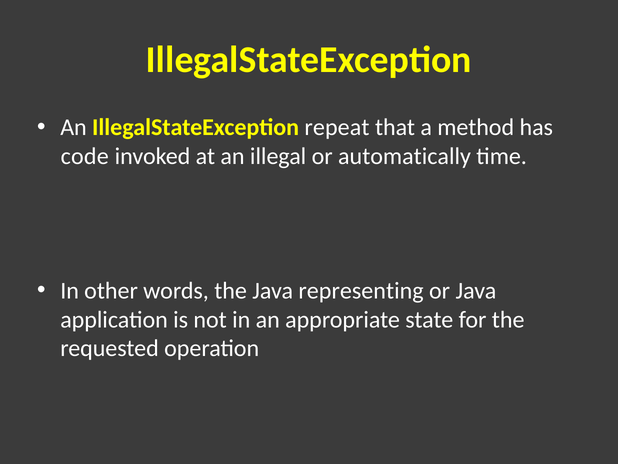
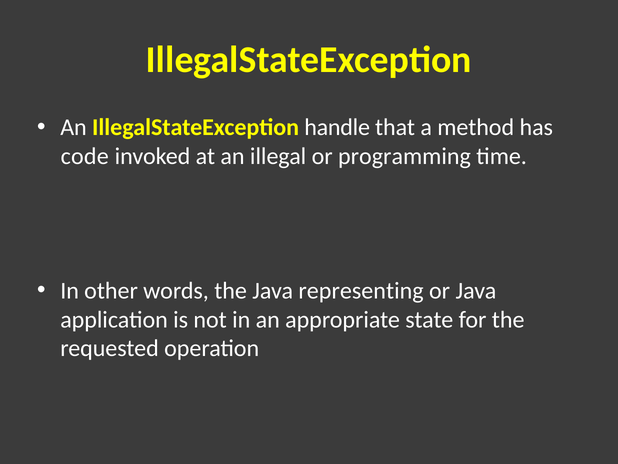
repeat: repeat -> handle
automatically: automatically -> programming
